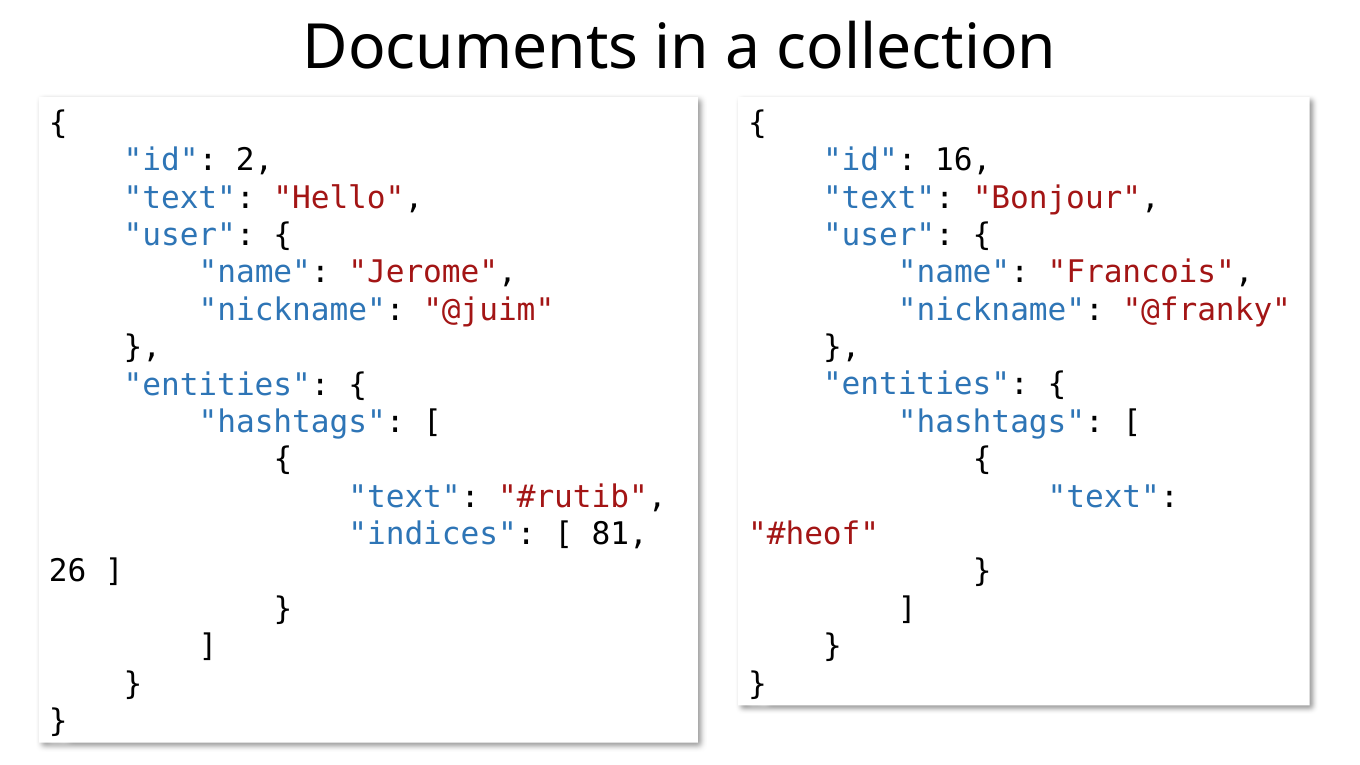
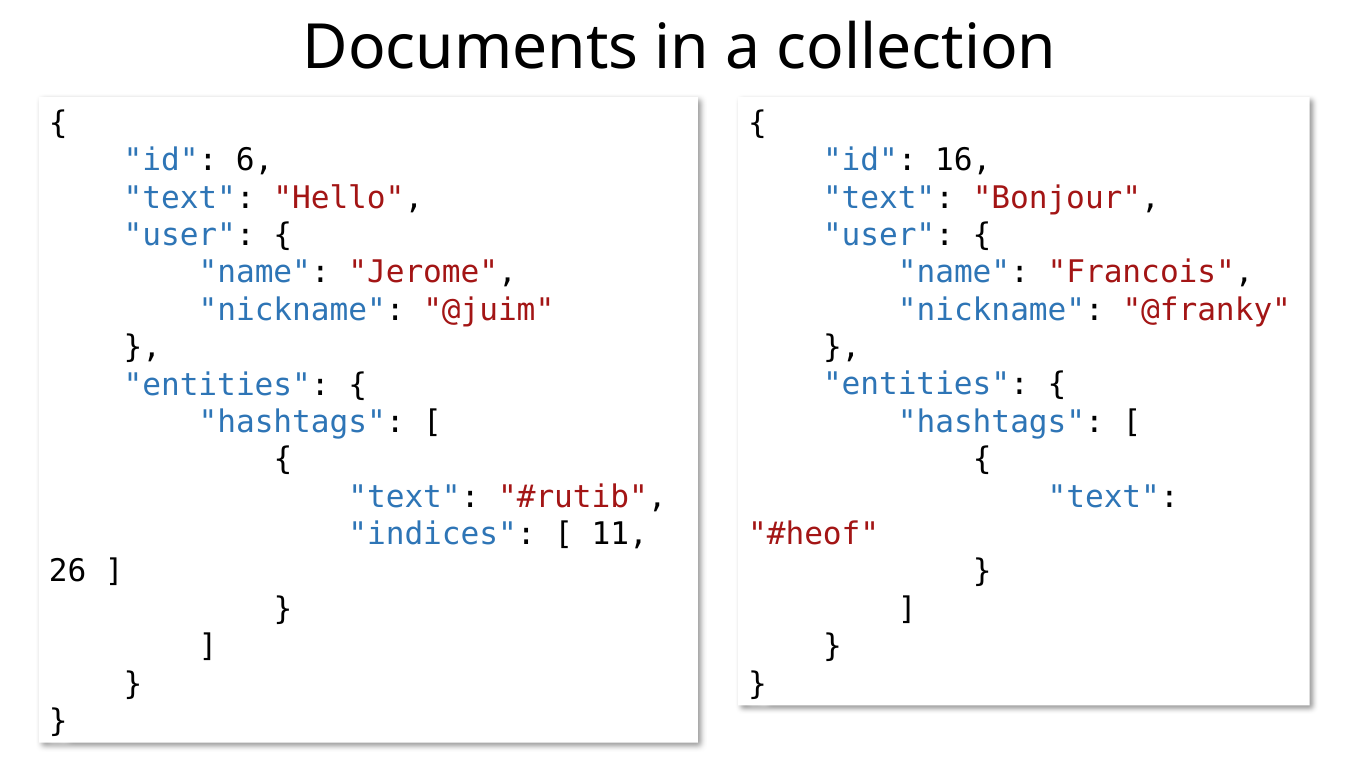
2: 2 -> 6
81: 81 -> 11
